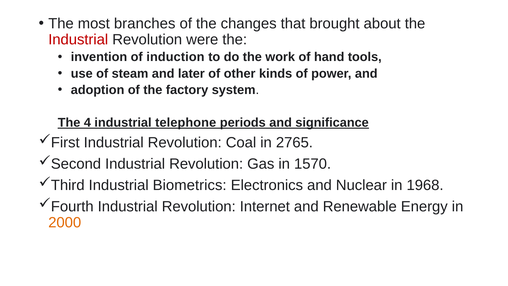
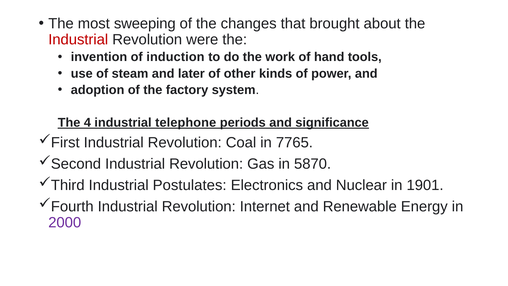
branches: branches -> sweeping
2765: 2765 -> 7765
1570: 1570 -> 5870
Biometrics: Biometrics -> Postulates
1968: 1968 -> 1901
2000 colour: orange -> purple
